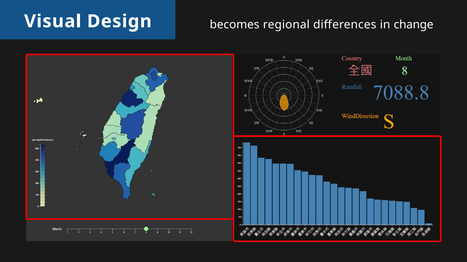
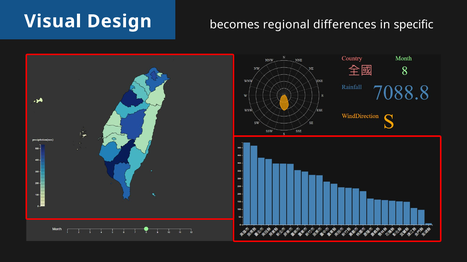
change: change -> specific
